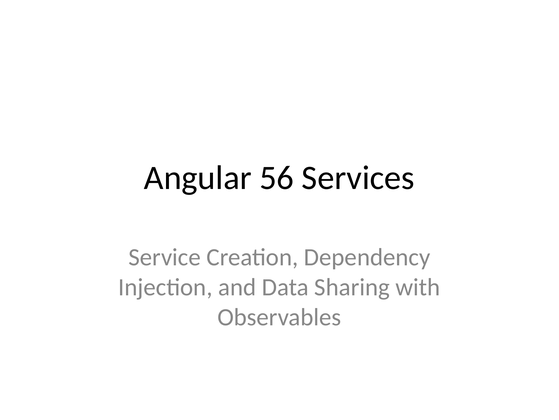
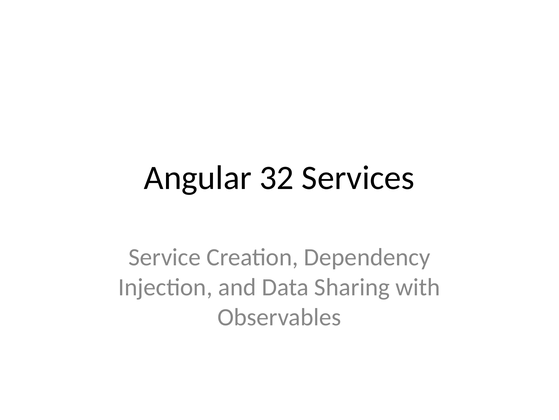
56: 56 -> 32
